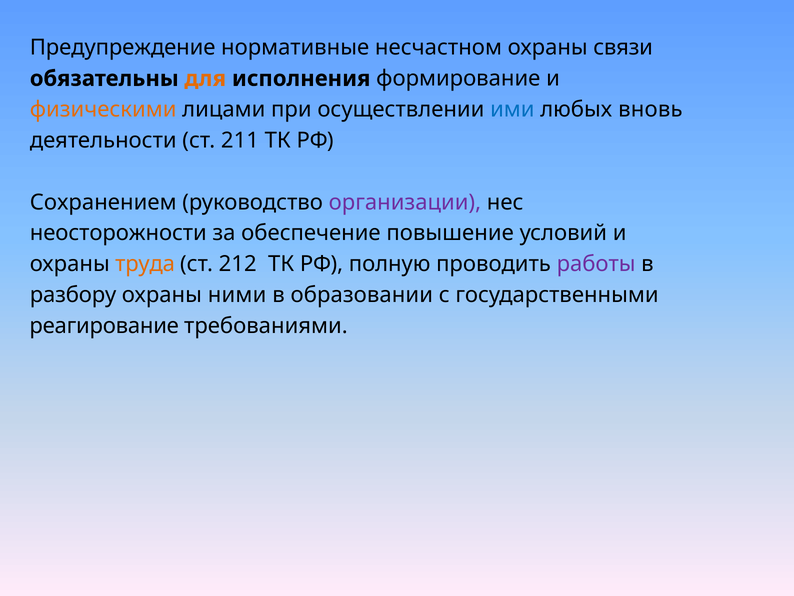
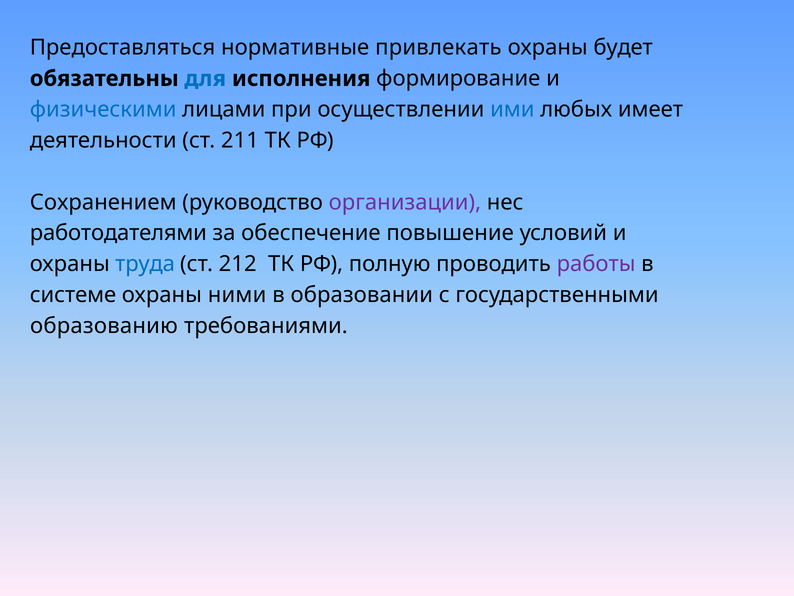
Предупреждение: Предупреждение -> Предоставляться
несчастном: несчастном -> привлекать
связи: связи -> будет
для colour: orange -> blue
физическими colour: orange -> blue
вновь: вновь -> имеет
неосторожности: неосторожности -> работодателями
труда colour: orange -> blue
разбору: разбору -> системе
реагирование: реагирование -> образованию
